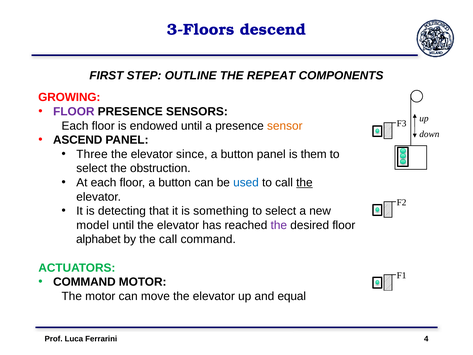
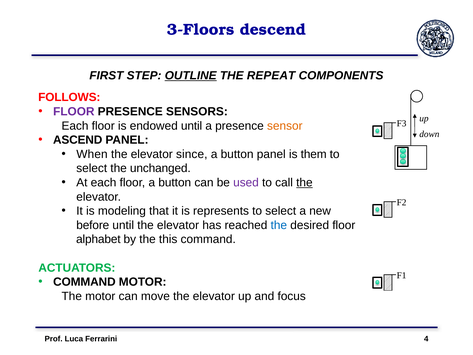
OUTLINE underline: none -> present
GROWING: GROWING -> FOLLOWS
Three: Three -> When
obstruction: obstruction -> unchanged
used colour: blue -> purple
detecting: detecting -> modeling
something: something -> represents
model: model -> before
the at (279, 225) colour: purple -> blue
the call: call -> this
equal: equal -> focus
